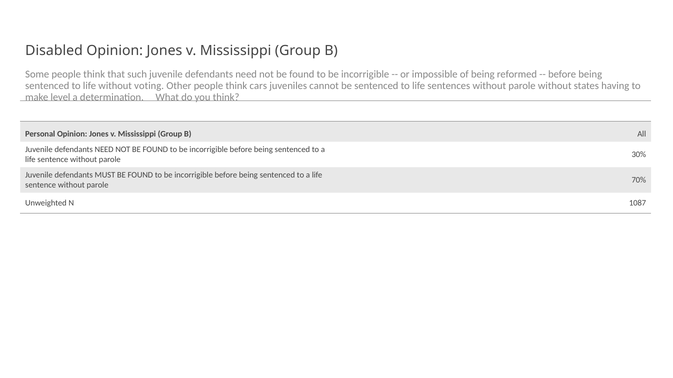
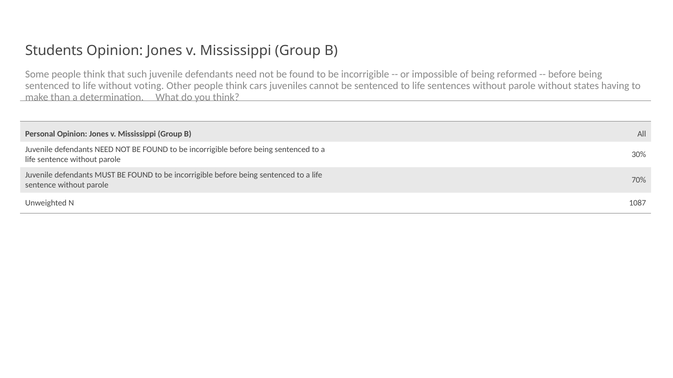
Disabled: Disabled -> Students
level: level -> than
